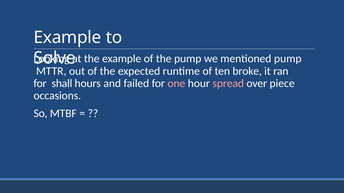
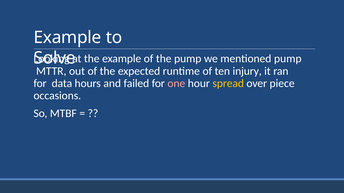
broke: broke -> injury
shall: shall -> data
spread colour: pink -> yellow
